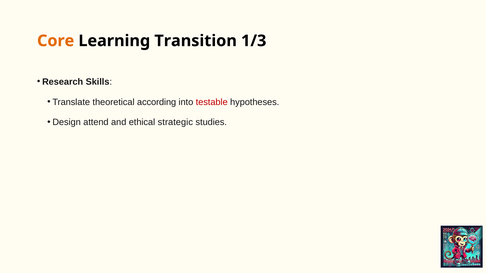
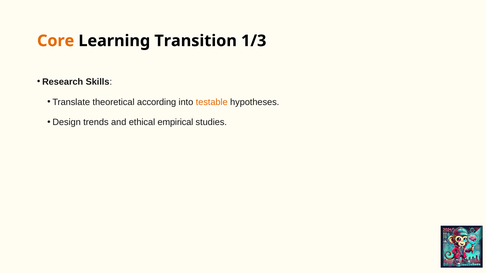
testable colour: red -> orange
attend: attend -> trends
strategic: strategic -> empirical
